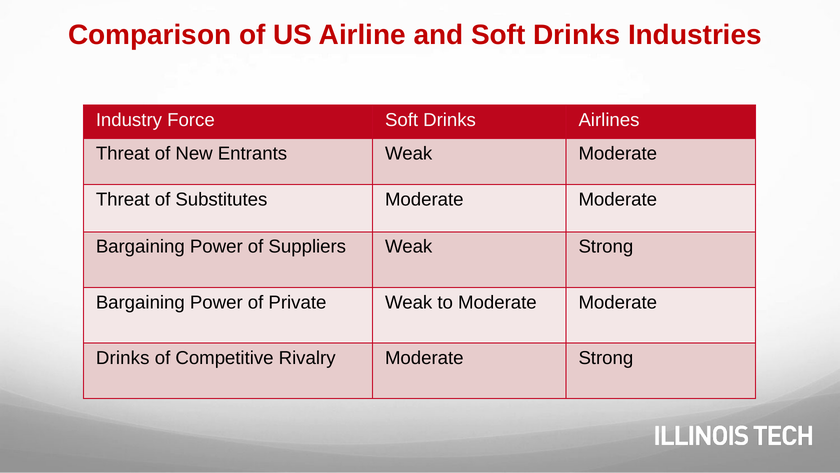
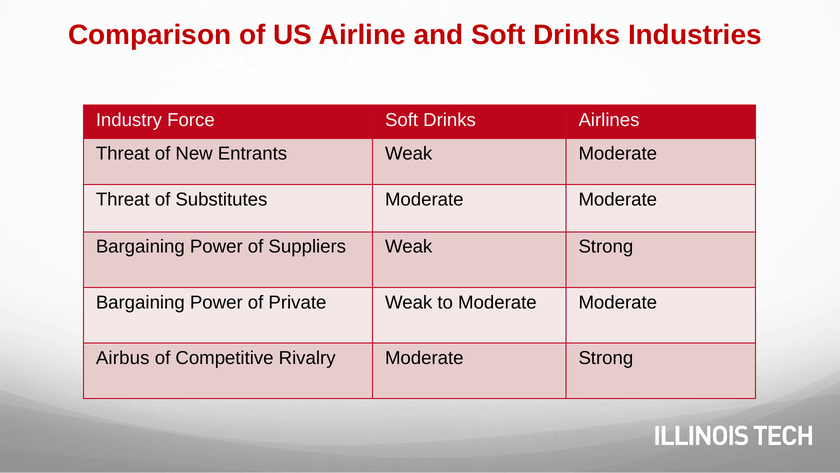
Drinks at (123, 358): Drinks -> Airbus
